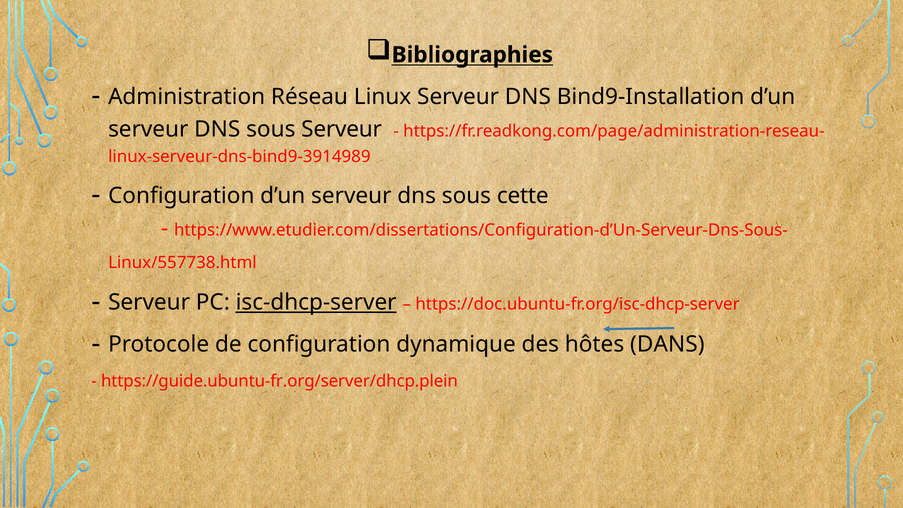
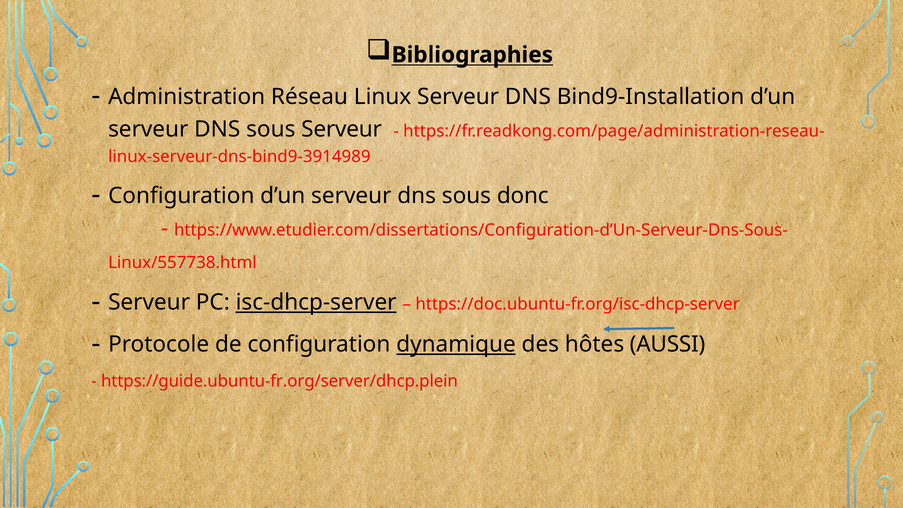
cette: cette -> donc
dynamique underline: none -> present
DANS: DANS -> AUSSI
